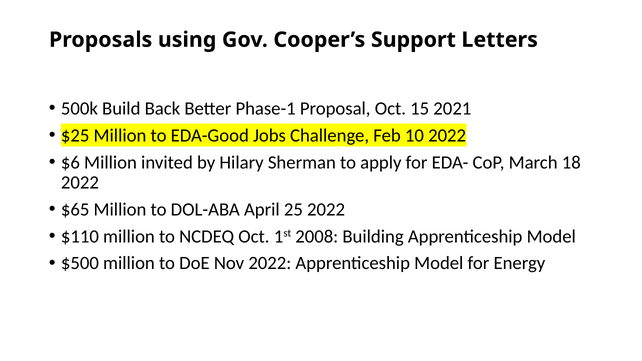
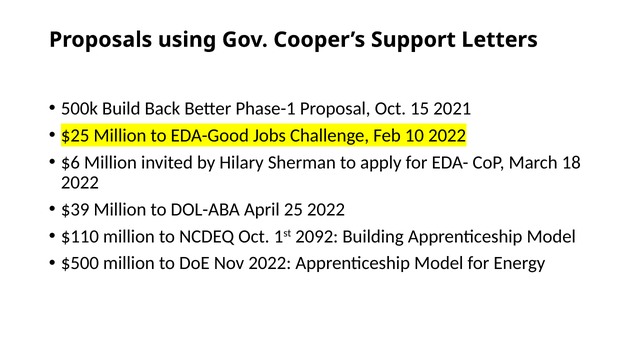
$65: $65 -> $39
2008: 2008 -> 2092
